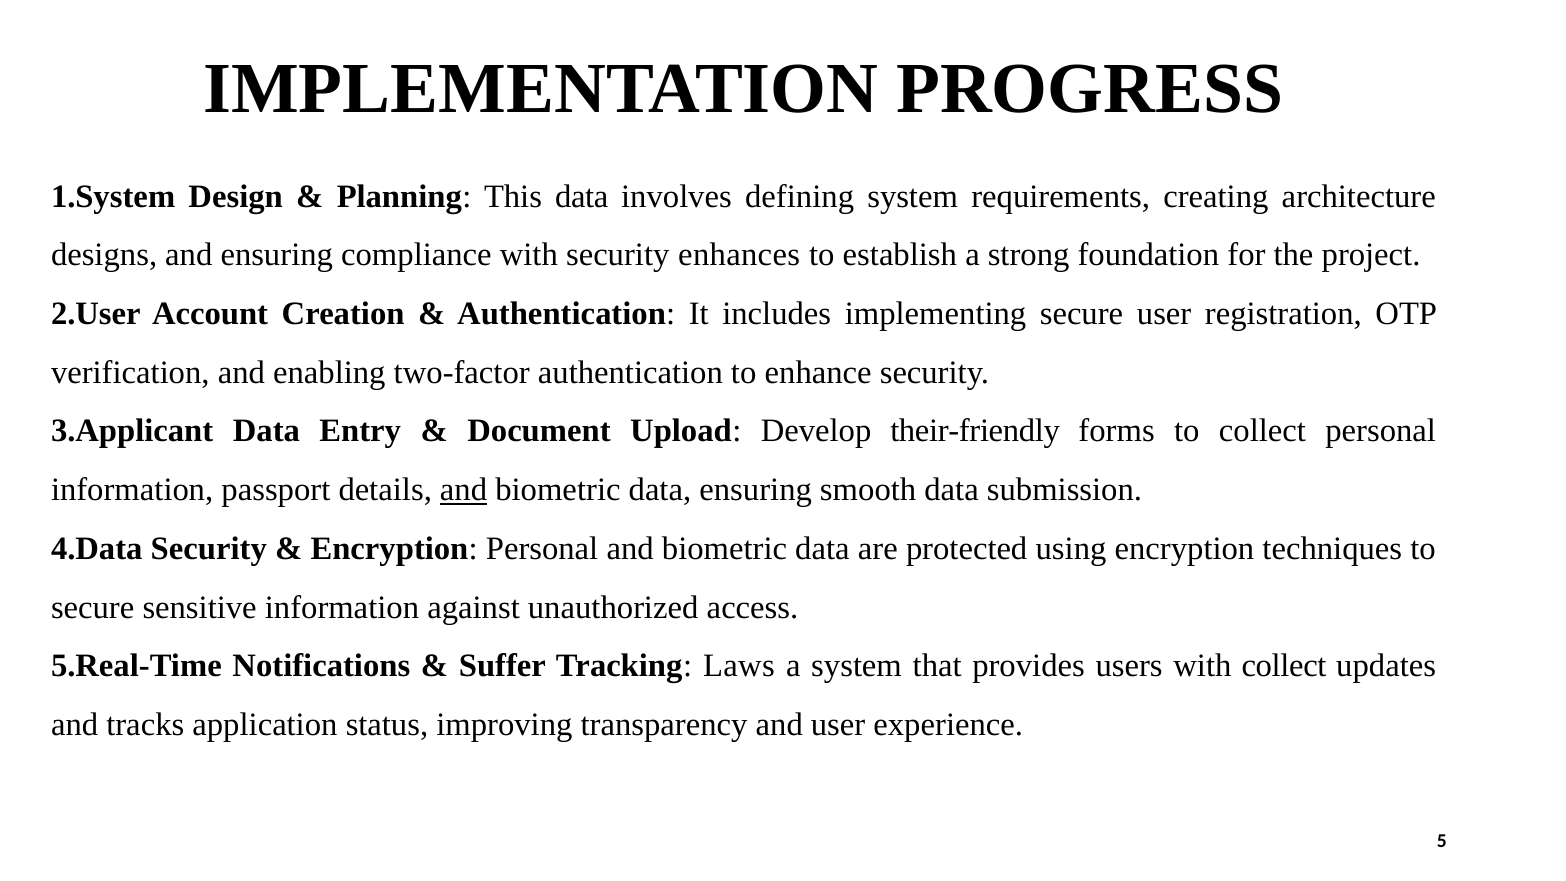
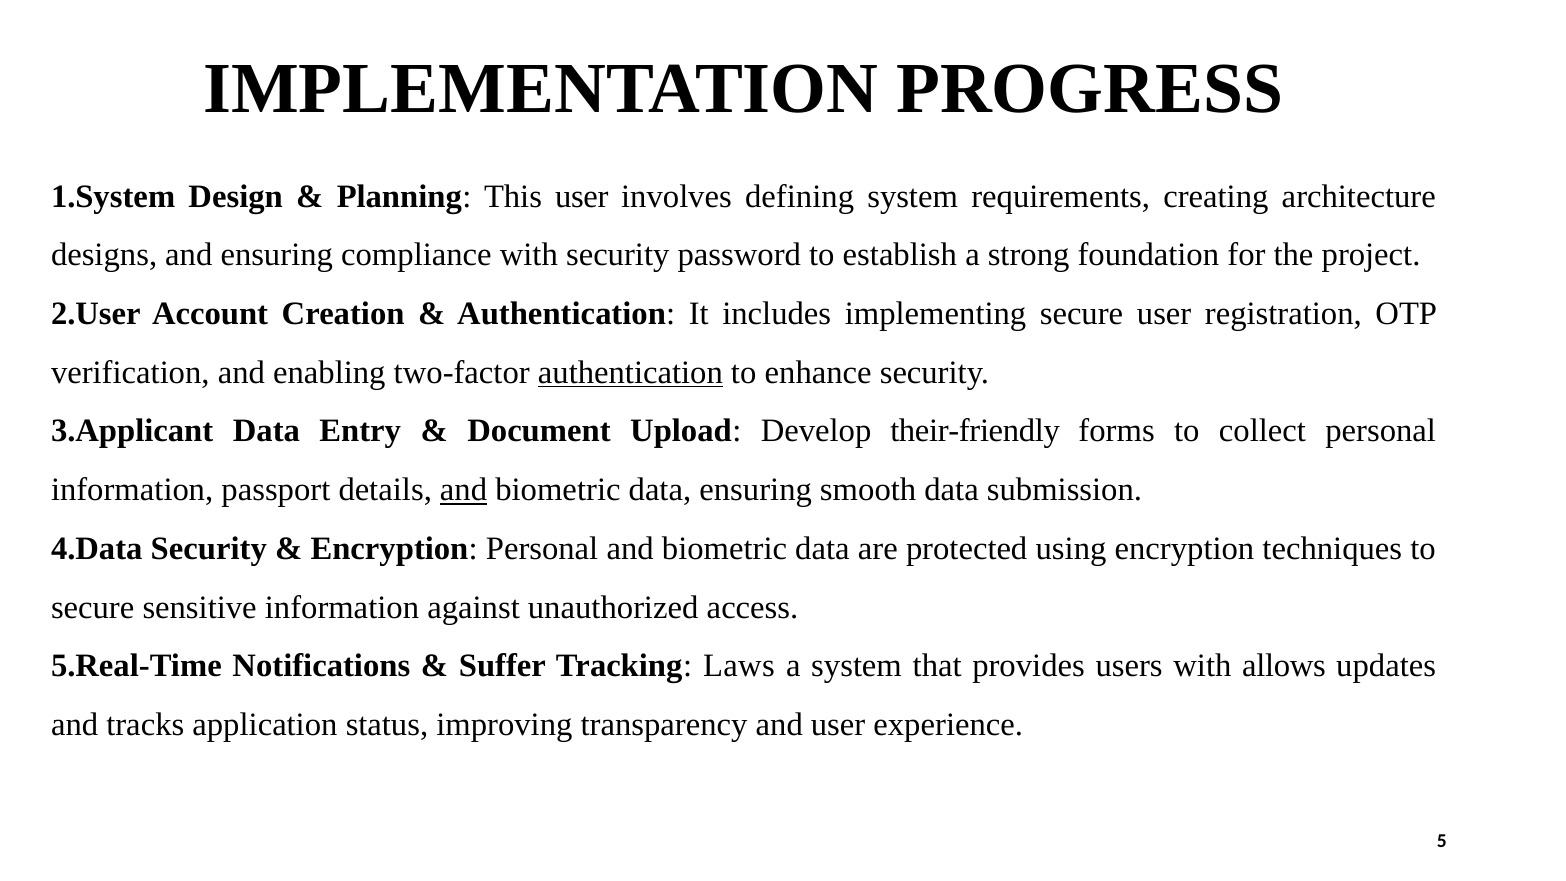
This data: data -> user
enhances: enhances -> password
authentication at (630, 372) underline: none -> present
with collect: collect -> allows
